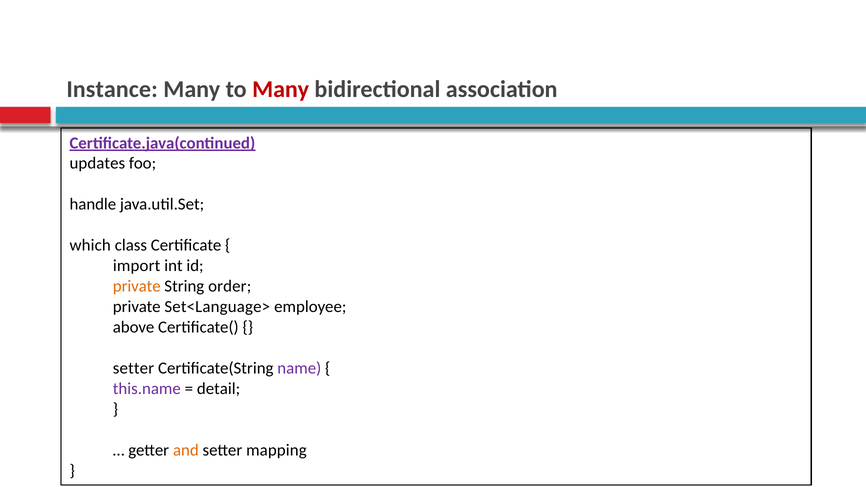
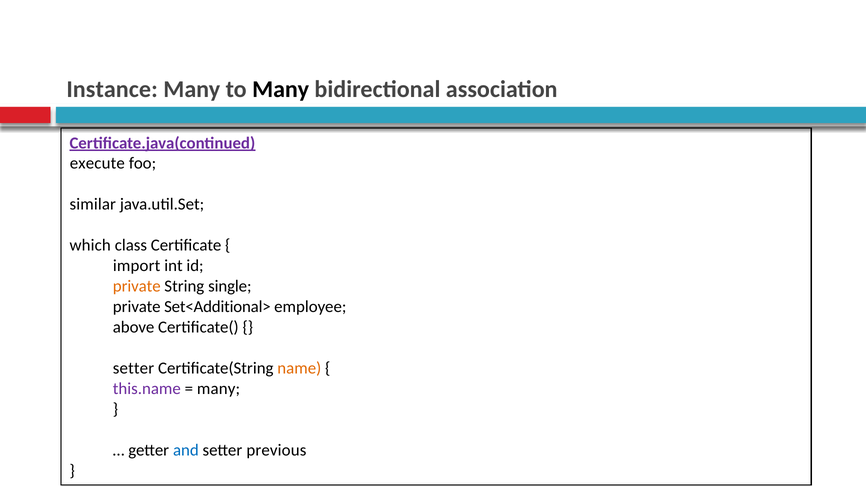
Many at (281, 89) colour: red -> black
updates: updates -> execute
handle: handle -> similar
order: order -> single
Set<Language>: Set<Language> -> Set<Additional>
name colour: purple -> orange
detail at (219, 389): detail -> many
and colour: orange -> blue
mapping: mapping -> previous
